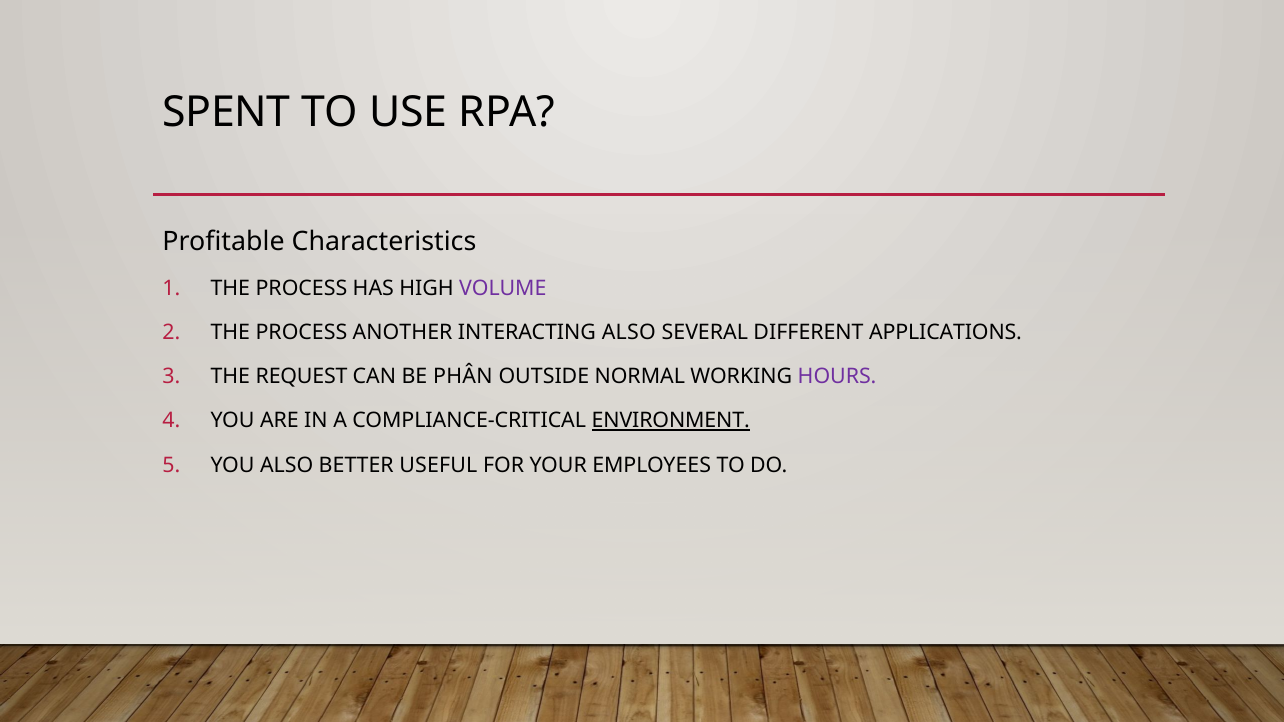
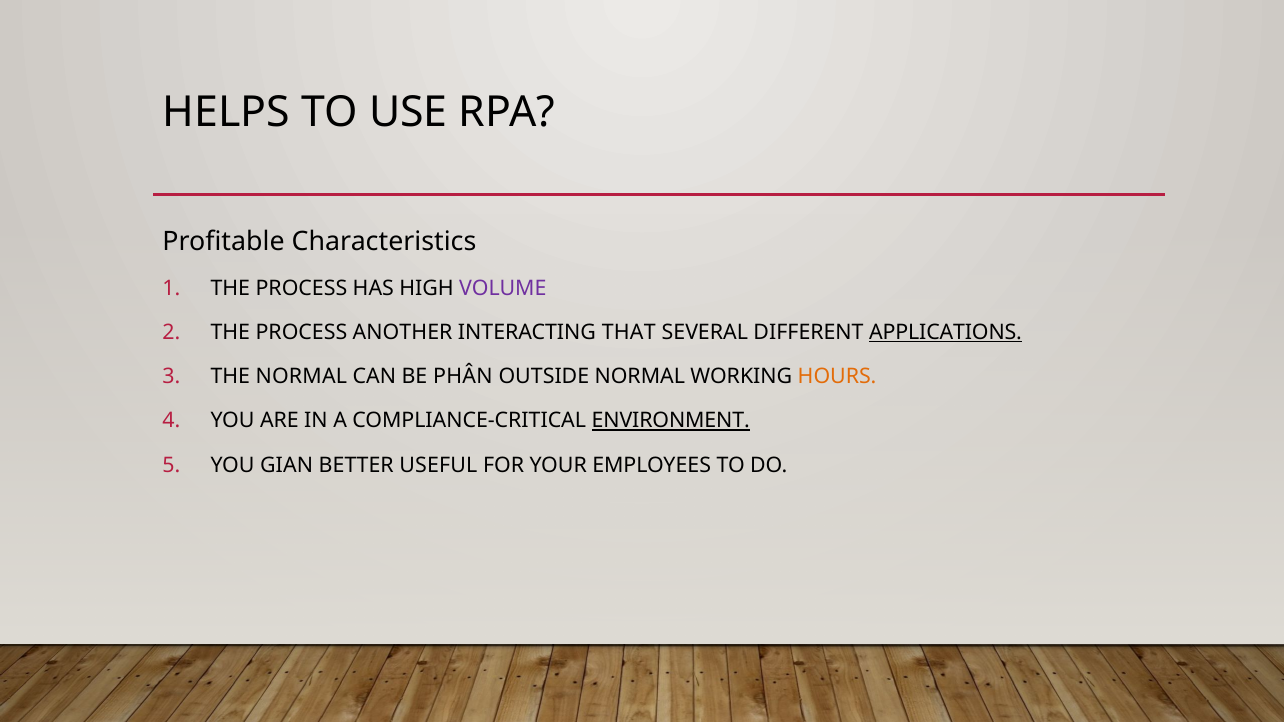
SPENT: SPENT -> HELPS
INTERACTING ALSO: ALSO -> THAT
APPLICATIONS underline: none -> present
THE REQUEST: REQUEST -> NORMAL
HOURS colour: purple -> orange
YOU ALSO: ALSO -> GIAN
